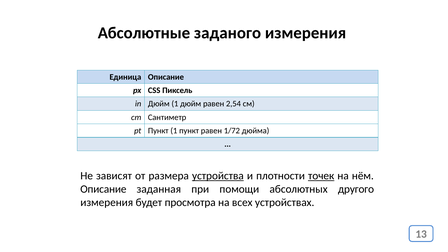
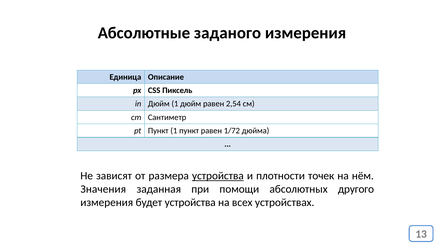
точек underline: present -> none
Описание at (103, 189): Описание -> Значения
будет просмотра: просмотра -> устройства
